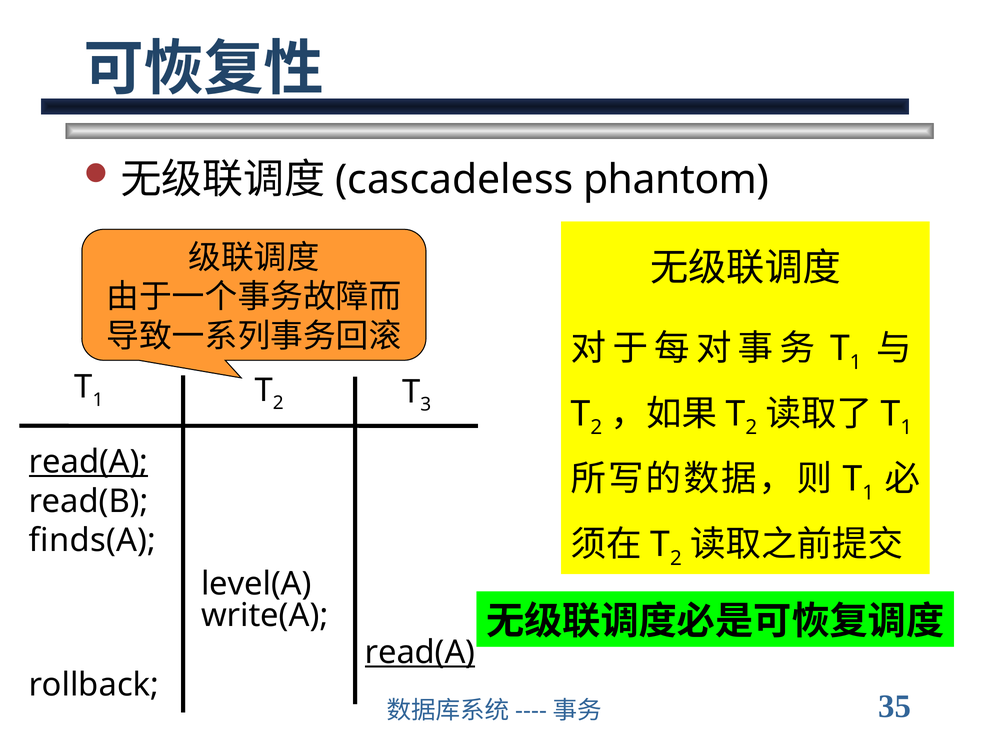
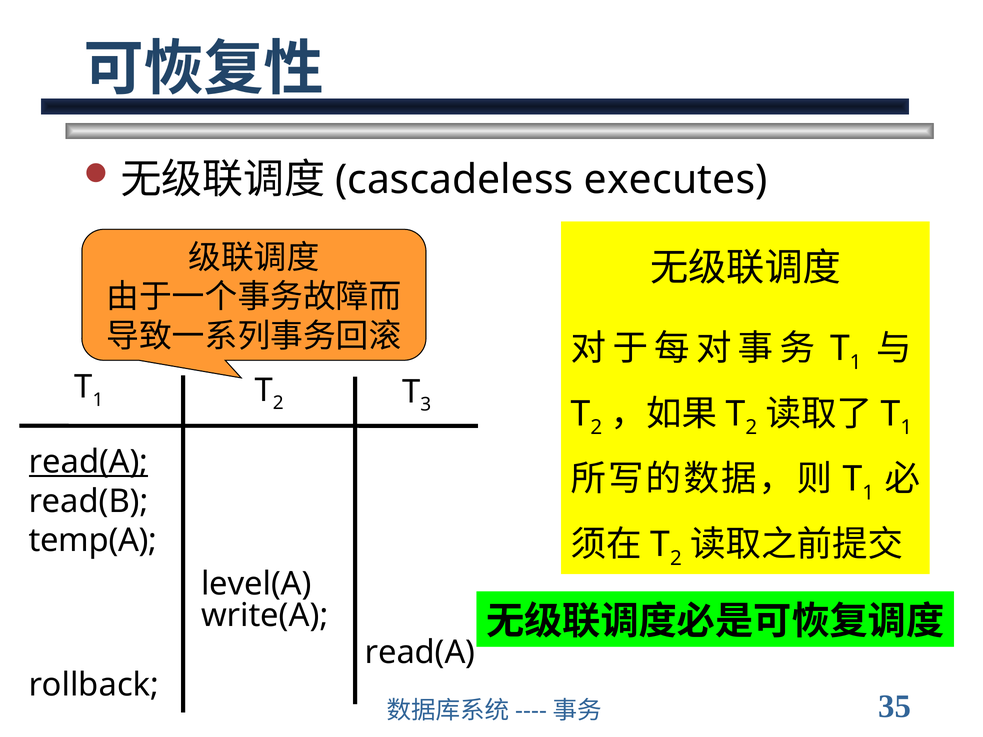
phantom: phantom -> executes
finds(A: finds(A -> temp(A
read(A at (420, 652) underline: present -> none
